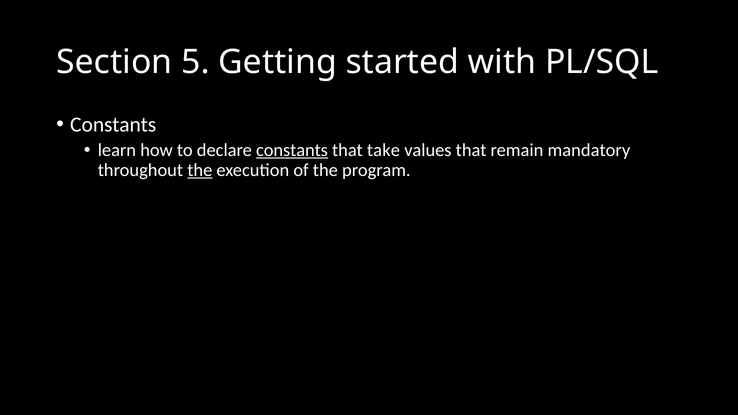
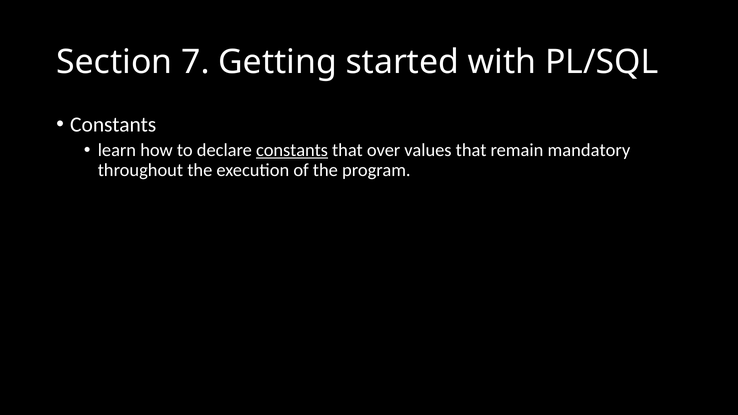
5: 5 -> 7
take: take -> over
the at (200, 170) underline: present -> none
